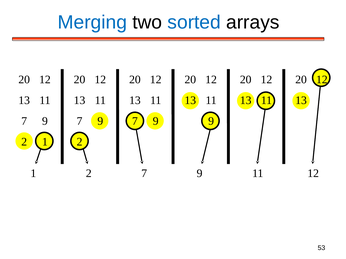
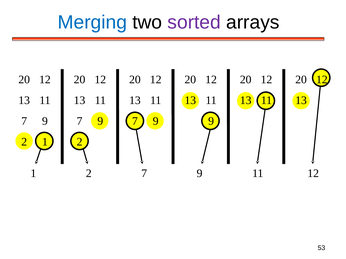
sorted colour: blue -> purple
